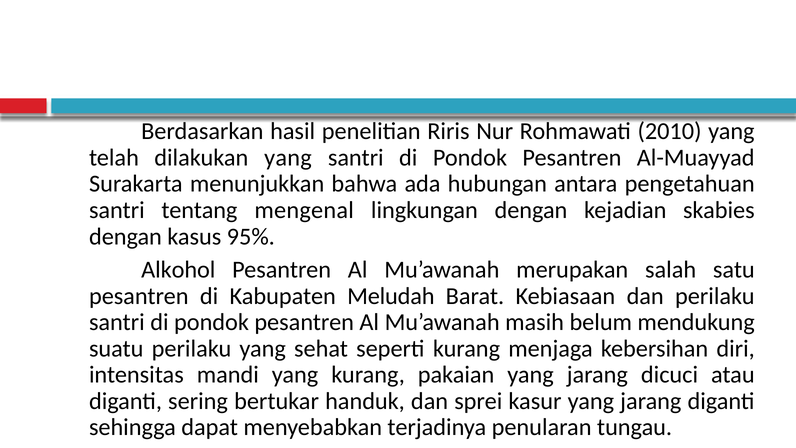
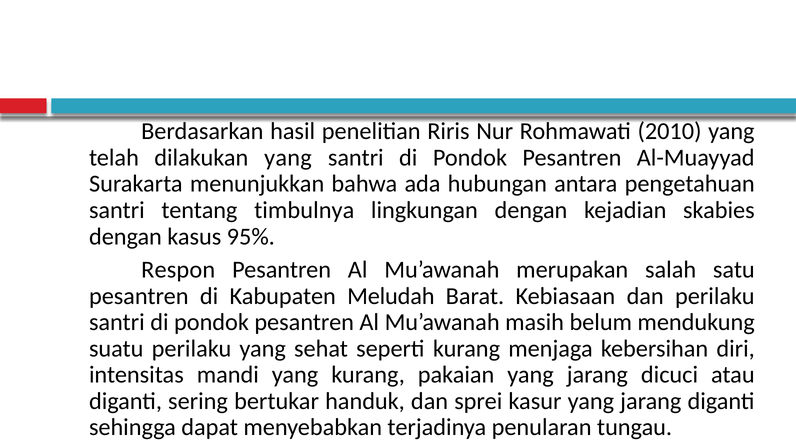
mengenal: mengenal -> timbulnya
Alkohol: Alkohol -> Respon
